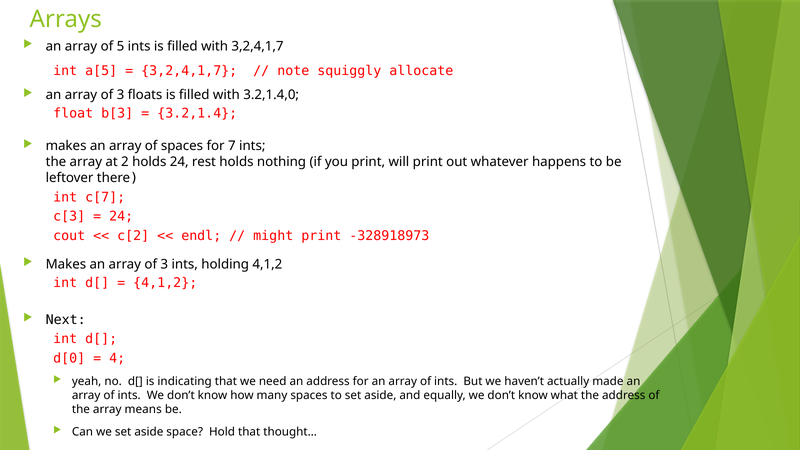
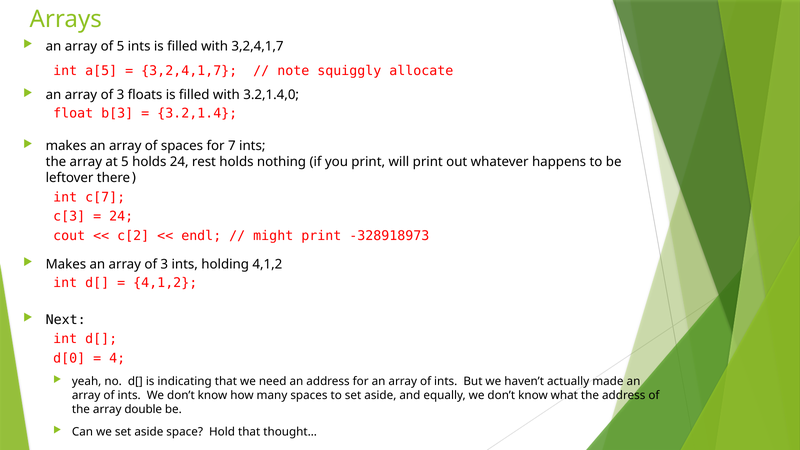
at 2: 2 -> 5
means: means -> double
